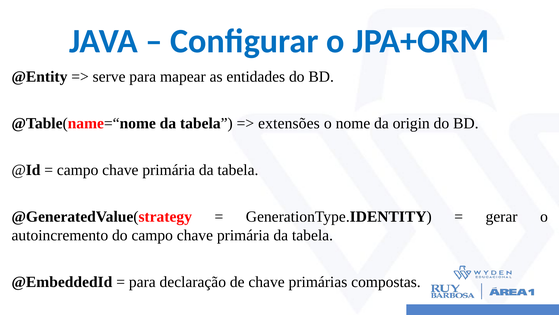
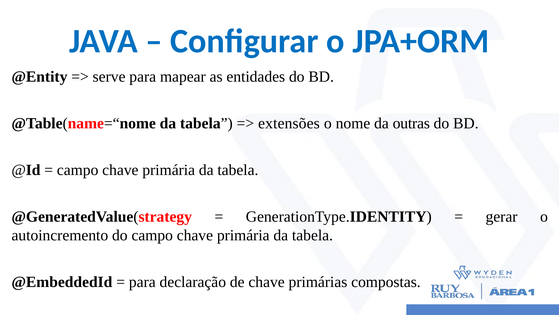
origin: origin -> outras
